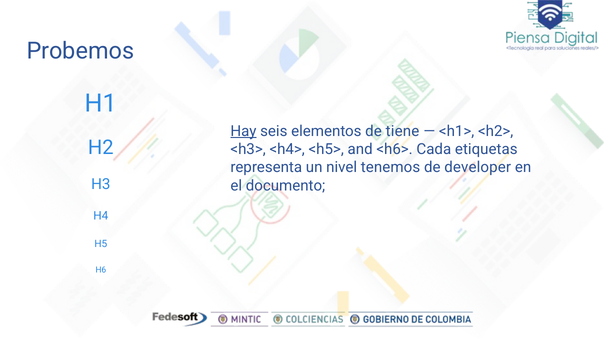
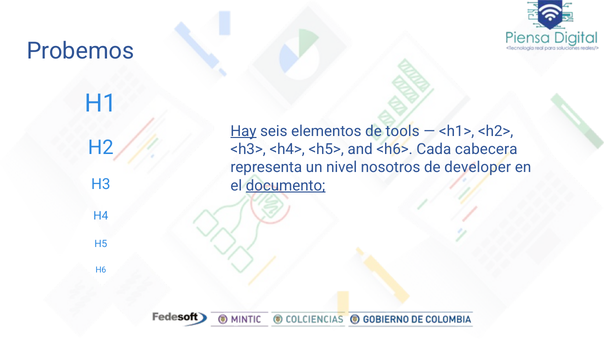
tiene: tiene -> tools
etiquetas: etiquetas -> cabecera
tenemos: tenemos -> nosotros
documento underline: none -> present
